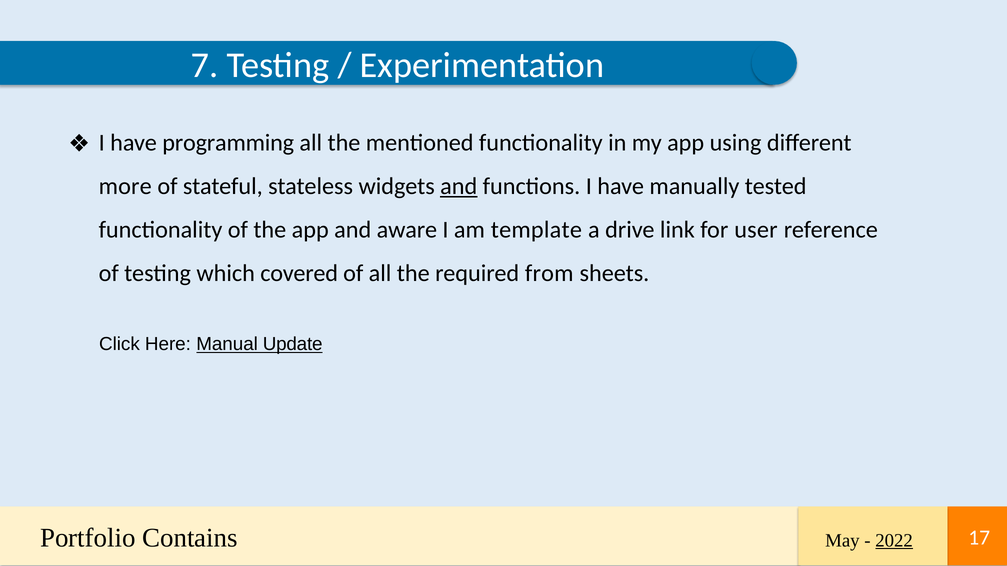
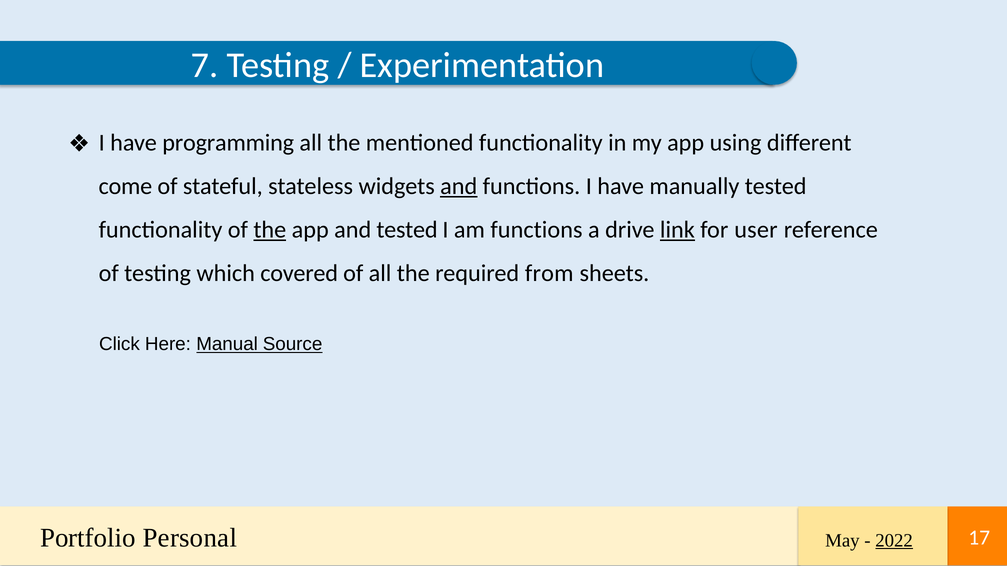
more: more -> come
the at (270, 230) underline: none -> present
and aware: aware -> tested
am template: template -> functions
link underline: none -> present
Update: Update -> Source
Contains: Contains -> Personal
